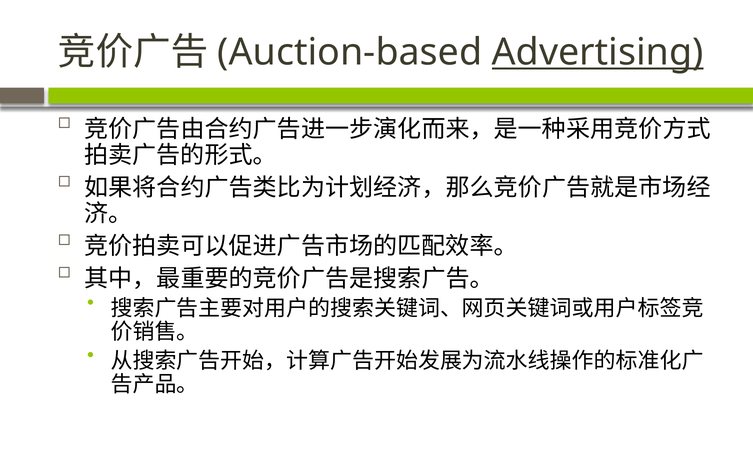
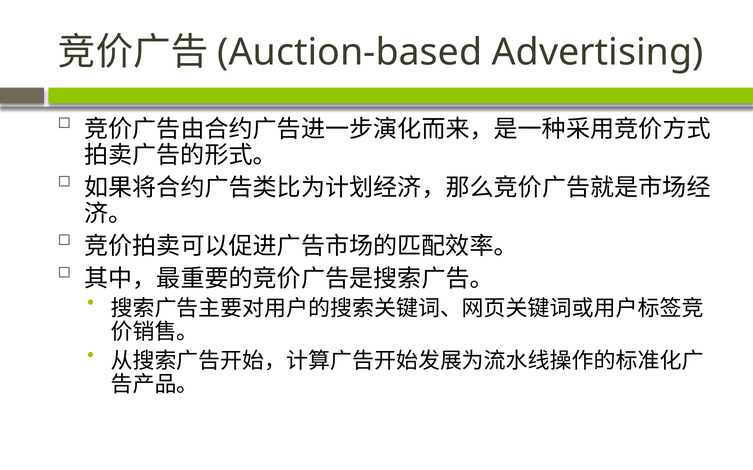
Advertising underline: present -> none
